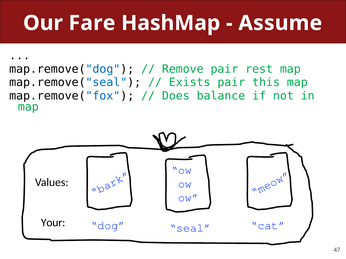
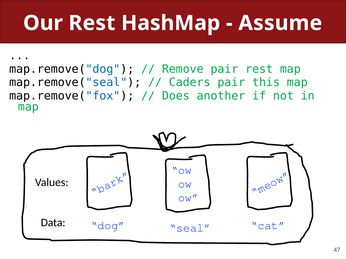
Our Fare: Fare -> Rest
Exists: Exists -> Caders
balance: balance -> another
Your: Your -> Data
